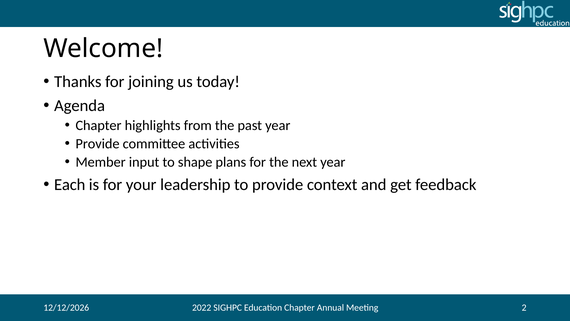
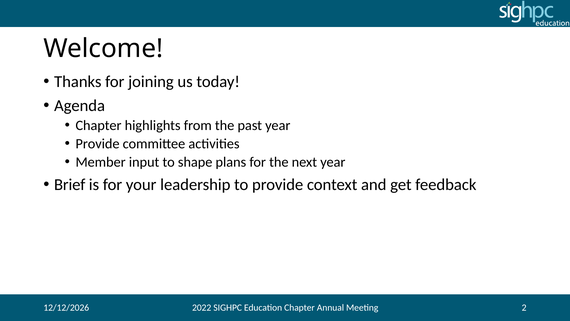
Each: Each -> Brief
